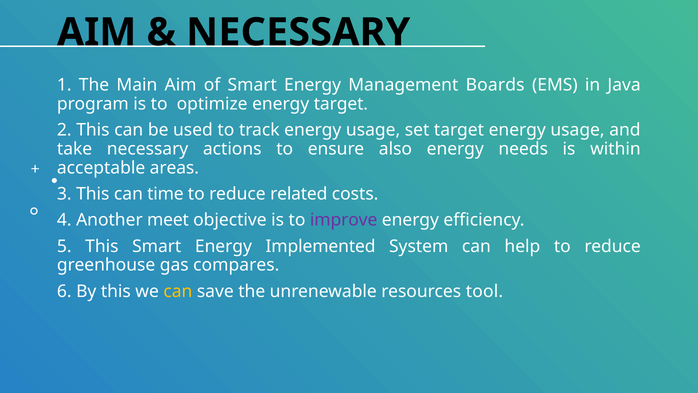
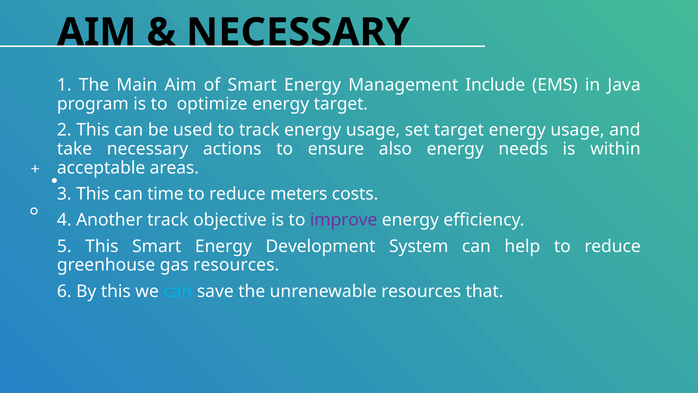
Boards: Boards -> Include
related: related -> meters
Another meet: meet -> track
Implemented: Implemented -> Development
gas compares: compares -> resources
can at (178, 291) colour: yellow -> light blue
tool: tool -> that
